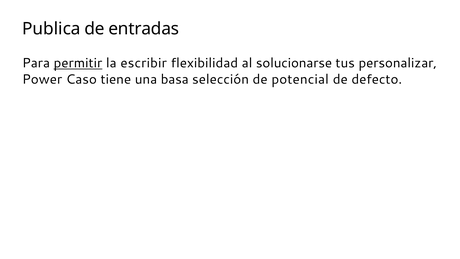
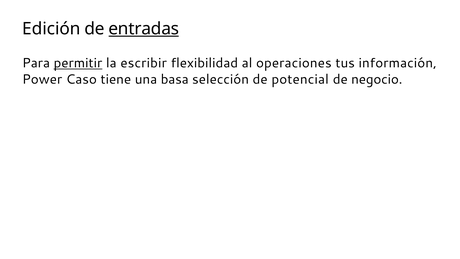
Publica: Publica -> Edición
entradas underline: none -> present
solucionarse: solucionarse -> operaciones
personalizar: personalizar -> información
defecto: defecto -> negocio
